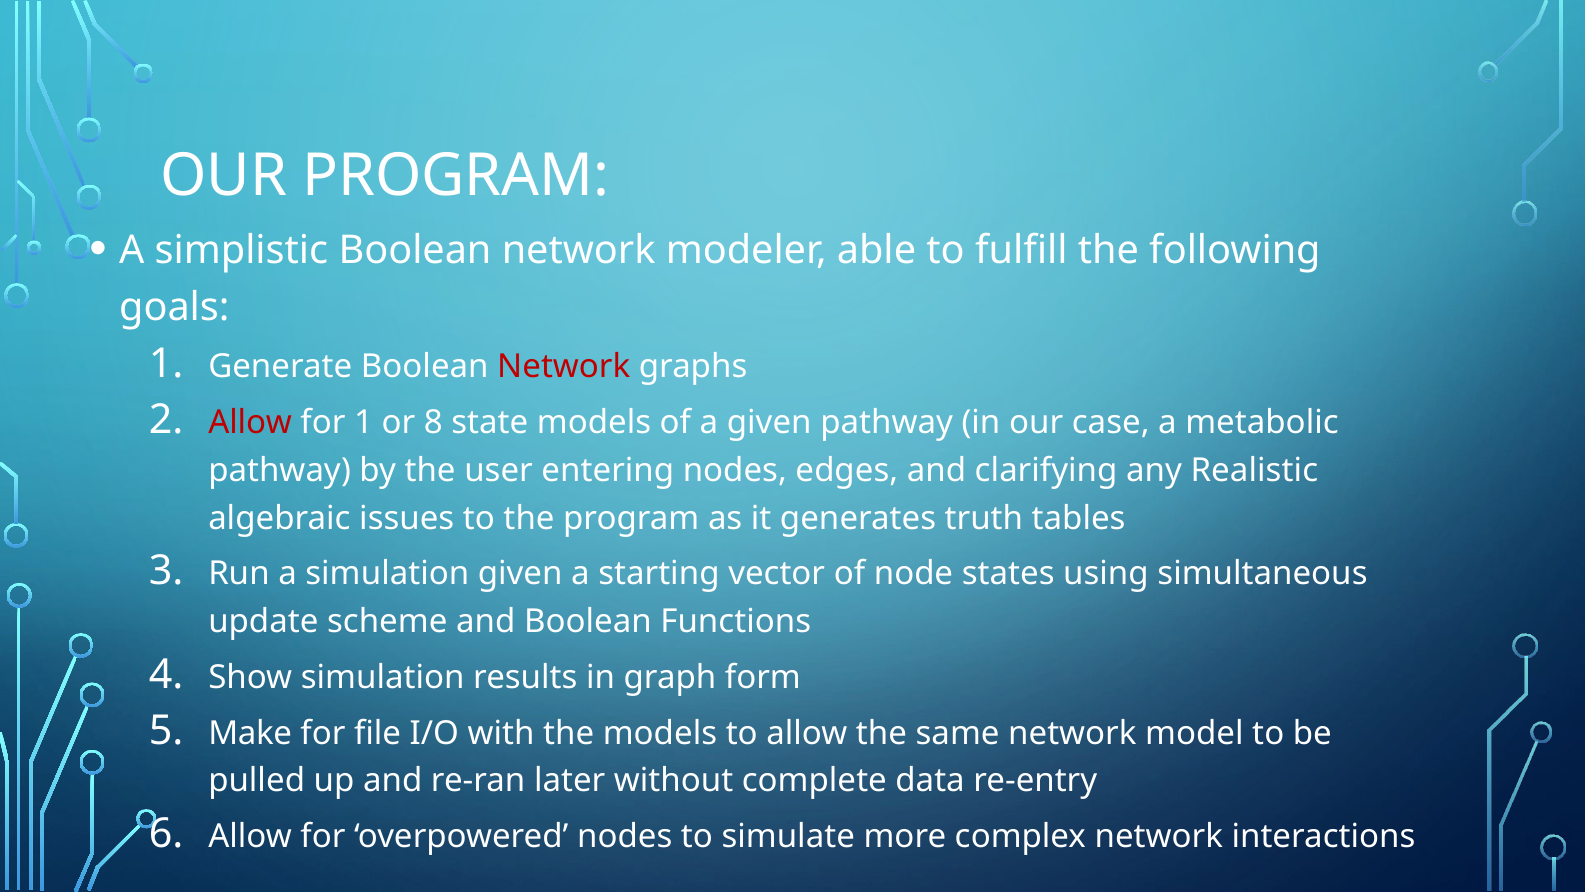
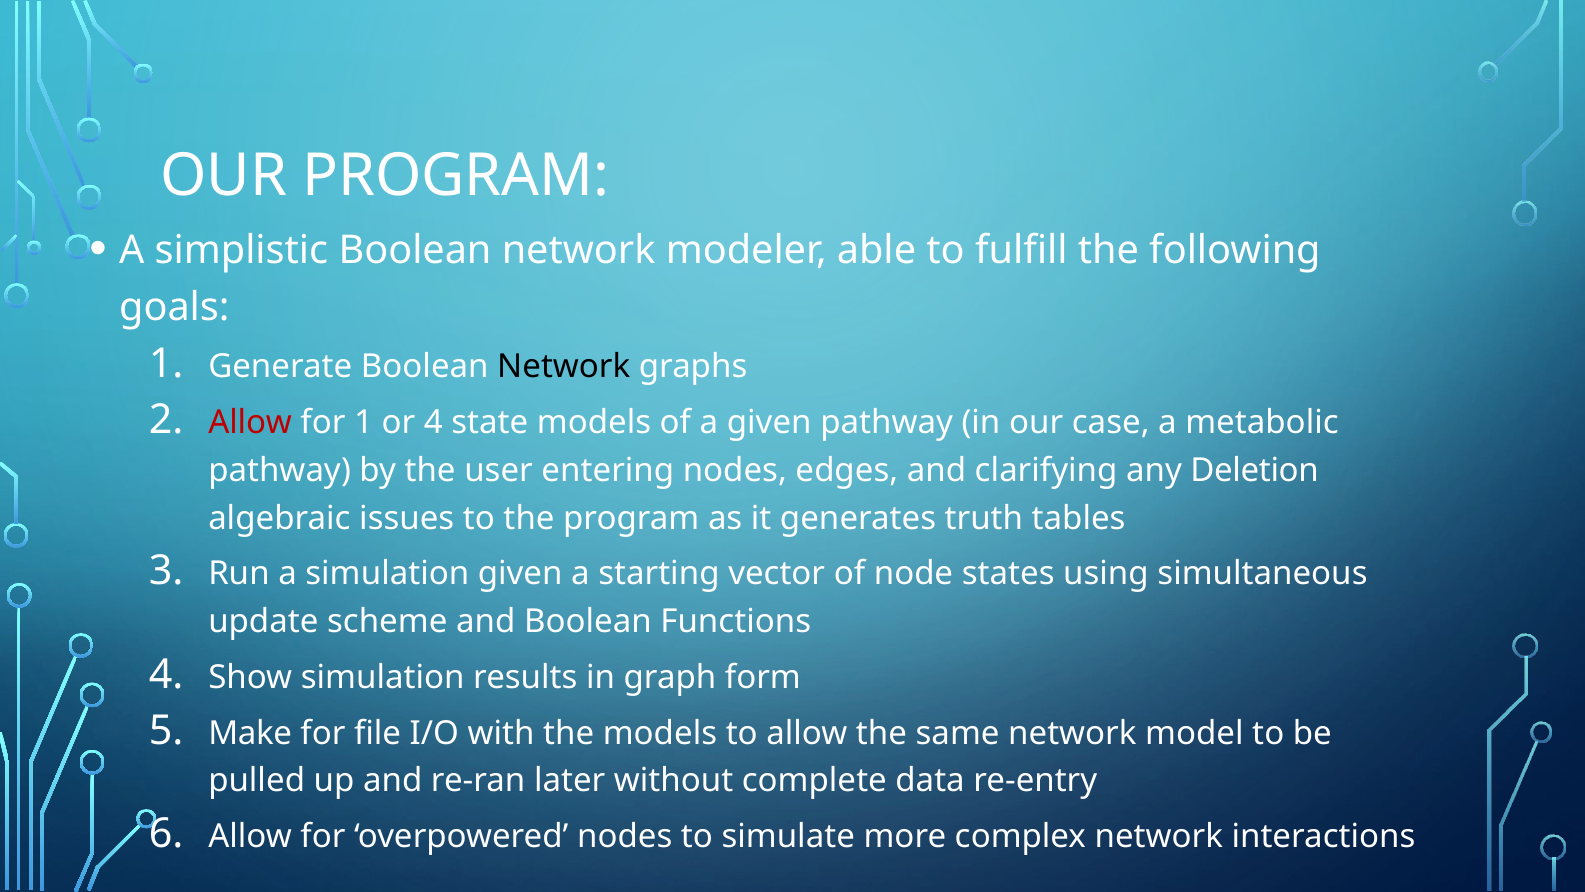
Network at (564, 367) colour: red -> black
or 8: 8 -> 4
Realistic: Realistic -> Deletion
